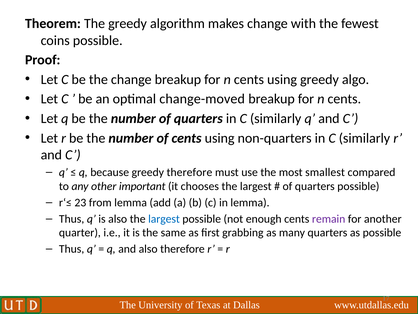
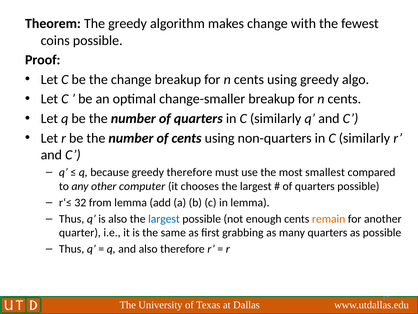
change-moved: change-moved -> change-smaller
important: important -> computer
23: 23 -> 32
remain colour: purple -> orange
